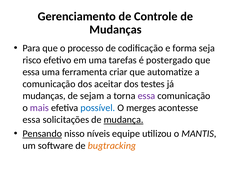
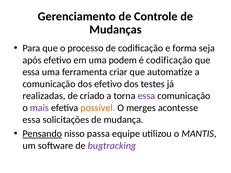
risco: risco -> após
tarefas: tarefas -> podem
é postergado: postergado -> codificação
dos aceitar: aceitar -> efetivo
mudanças at (44, 96): mudanças -> realizadas
sejam: sejam -> criado
possível colour: blue -> orange
mudança underline: present -> none
níveis: níveis -> passa
bugtracking colour: orange -> purple
